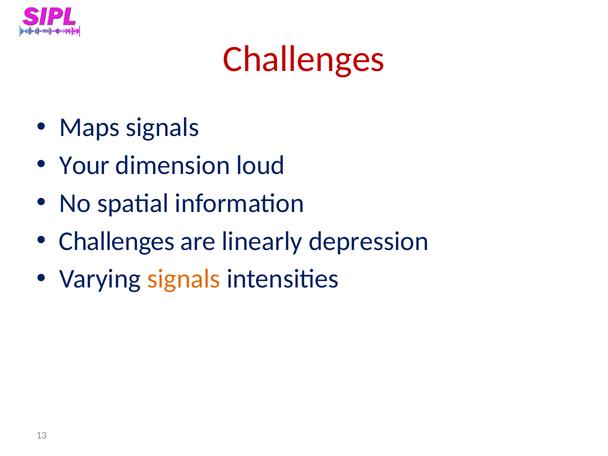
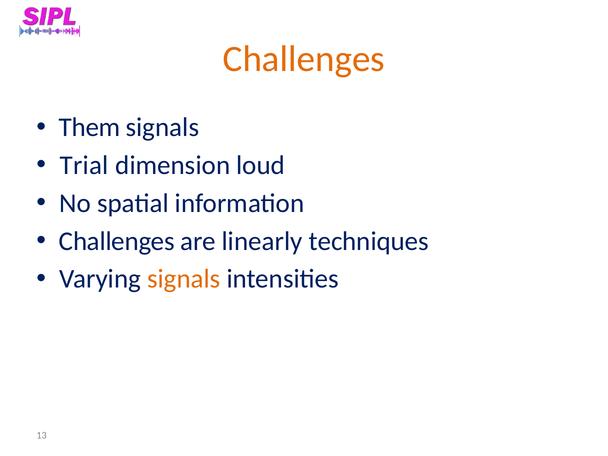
Challenges at (304, 59) colour: red -> orange
Maps: Maps -> Them
Your: Your -> Trial
depression: depression -> techniques
